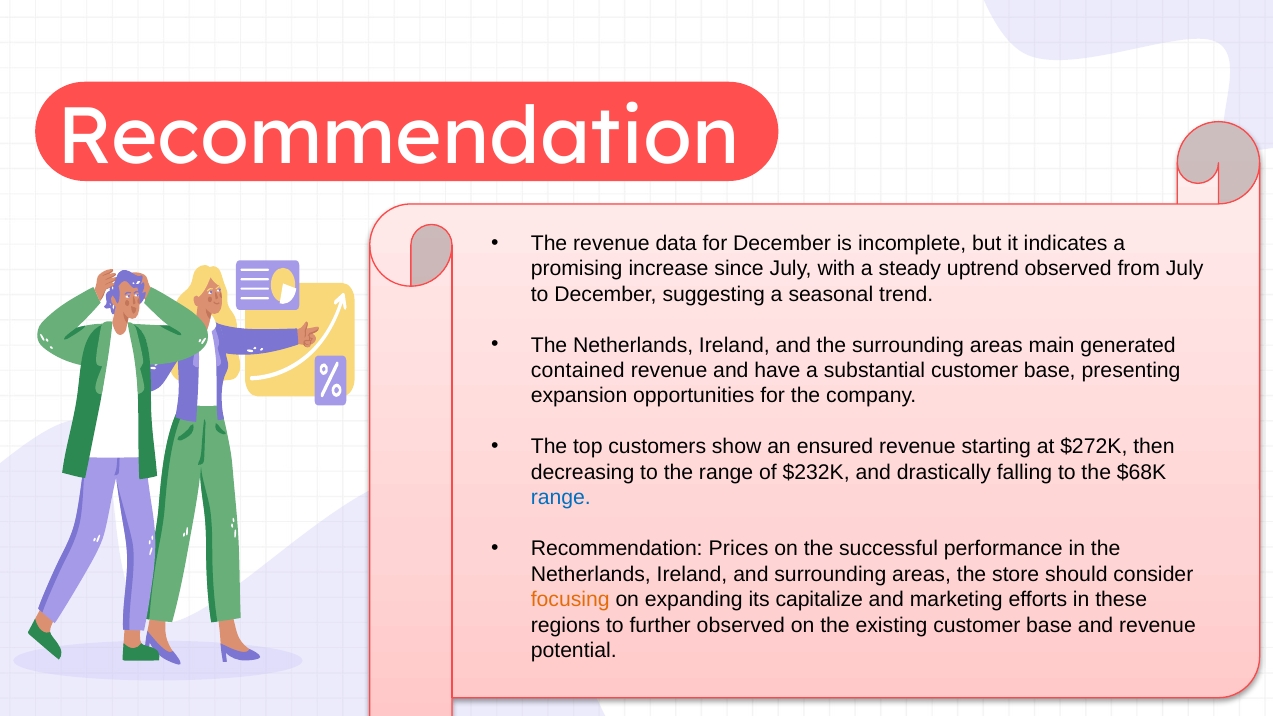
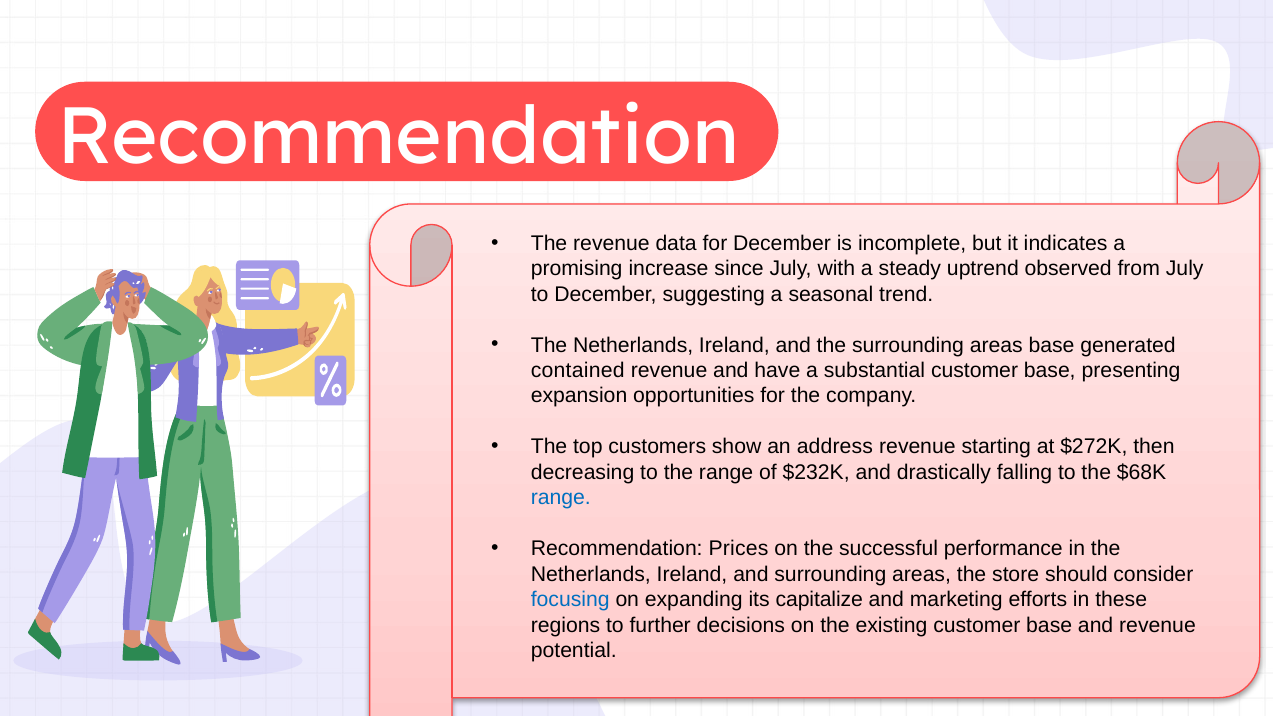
areas main: main -> base
ensured: ensured -> address
focusing colour: orange -> blue
further observed: observed -> decisions
